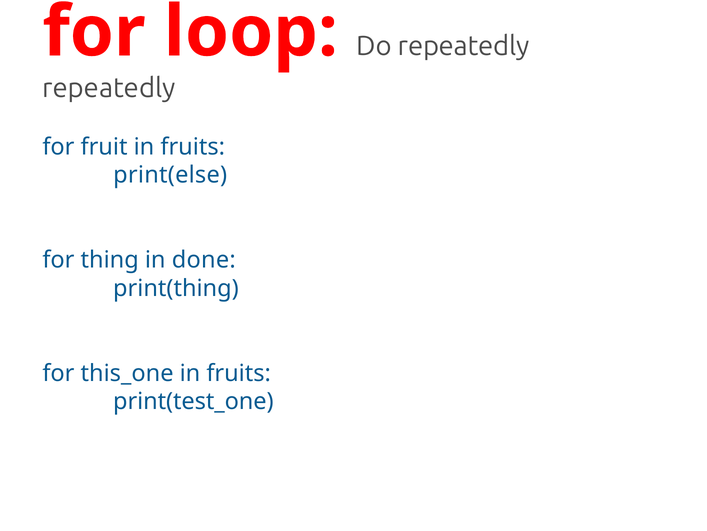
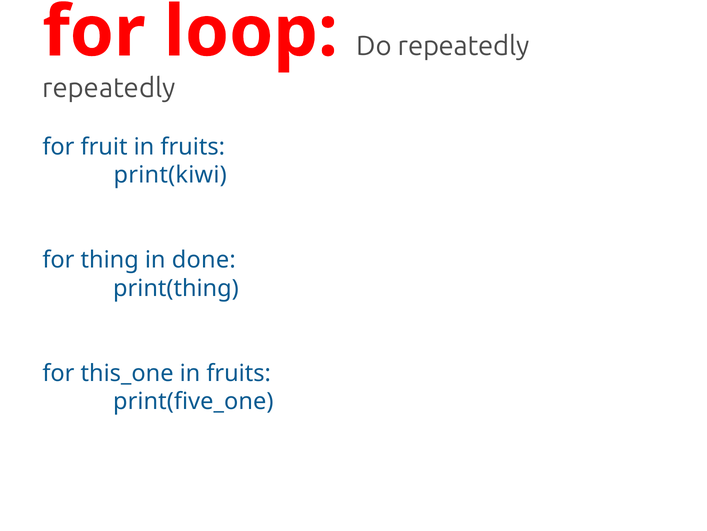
print(else: print(else -> print(kiwi
print(test_one: print(test_one -> print(five_one
